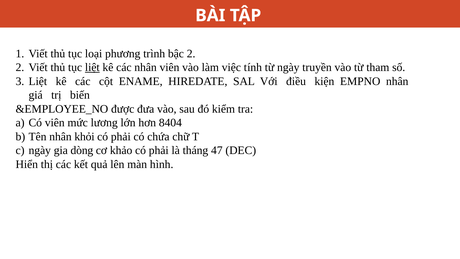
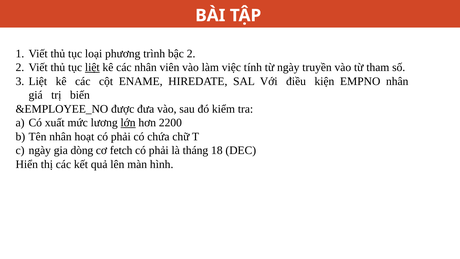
Có viên: viên -> xuất
lớn underline: none -> present
8404: 8404 -> 2200
khỏi: khỏi -> hoạt
khảo: khảo -> fetch
47: 47 -> 18
